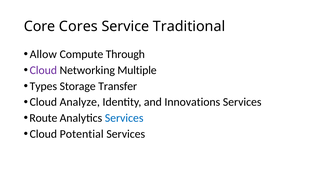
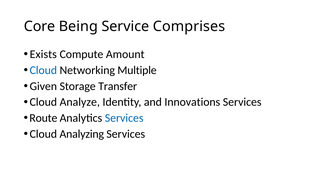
Cores: Cores -> Being
Traditional: Traditional -> Comprises
Allow: Allow -> Exists
Through: Through -> Amount
Cloud at (43, 70) colour: purple -> blue
Types: Types -> Given
Potential: Potential -> Analyzing
